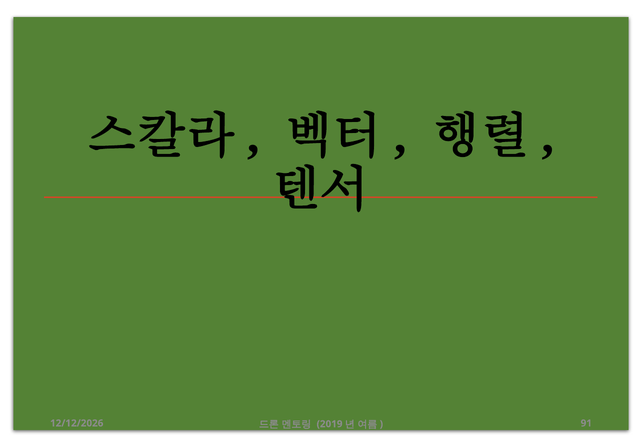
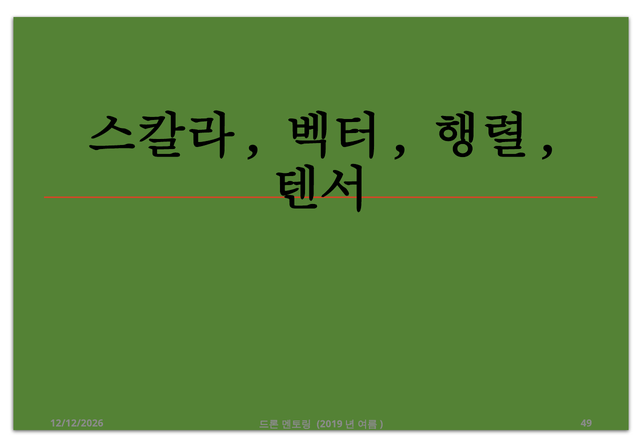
91: 91 -> 49
